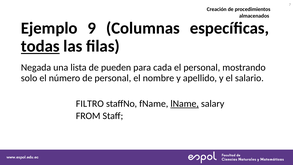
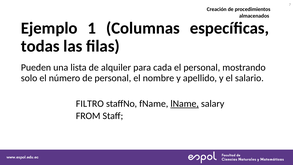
9: 9 -> 1
todas underline: present -> none
Negada: Negada -> Pueden
pueden: pueden -> alquiler
